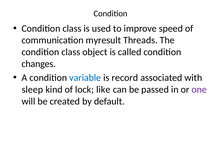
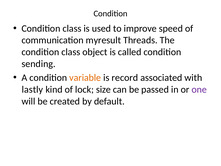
changes: changes -> sending
variable colour: blue -> orange
sleep: sleep -> lastly
like: like -> size
